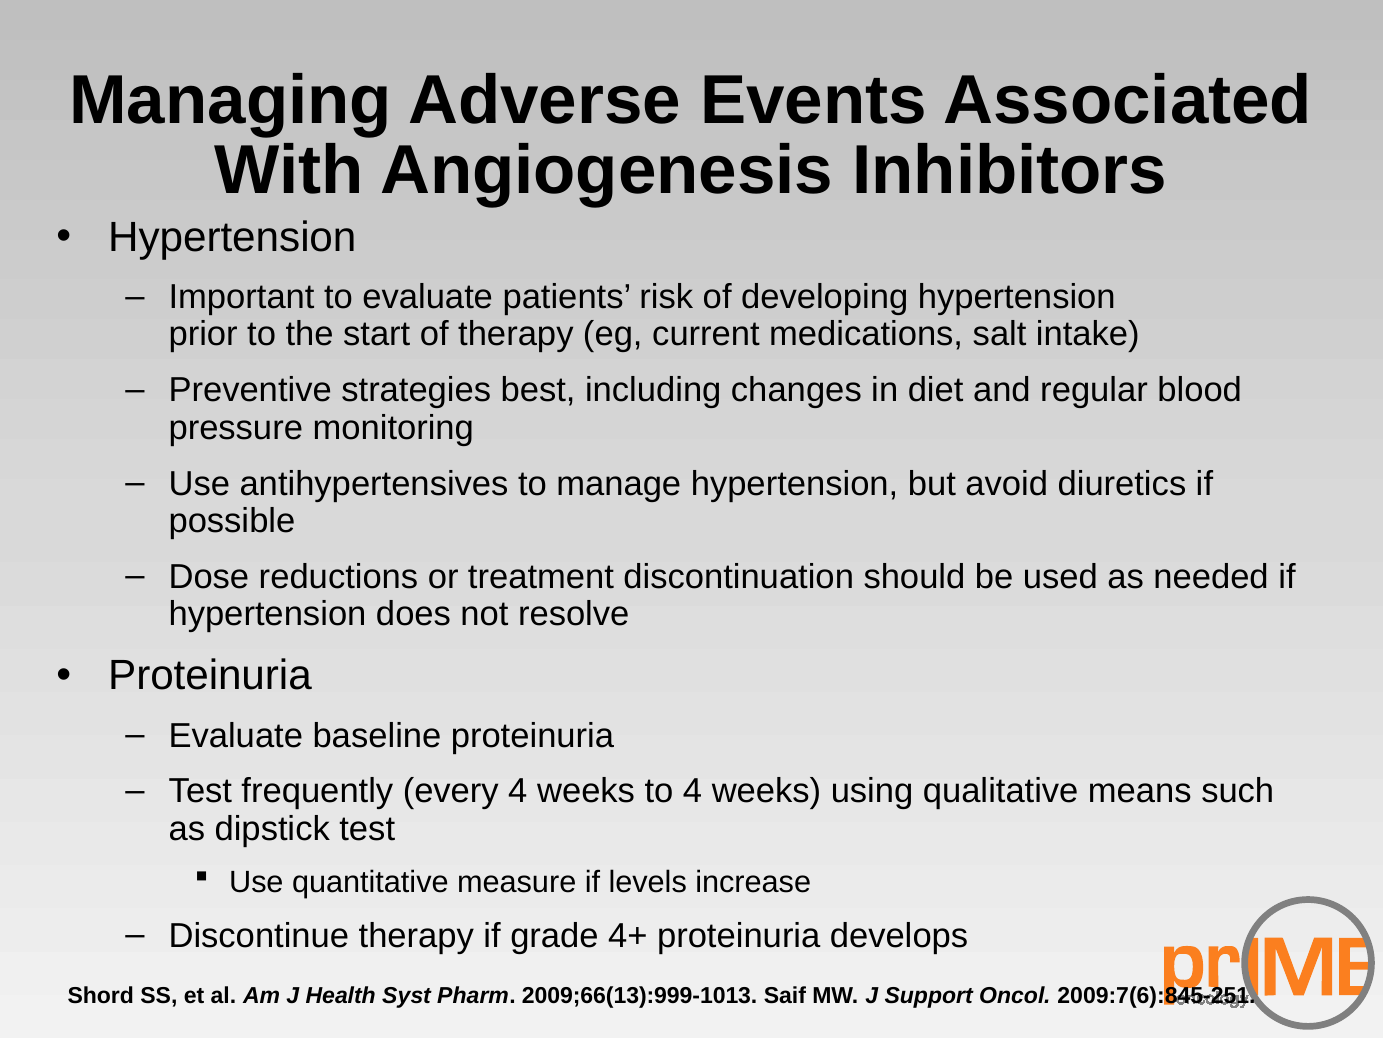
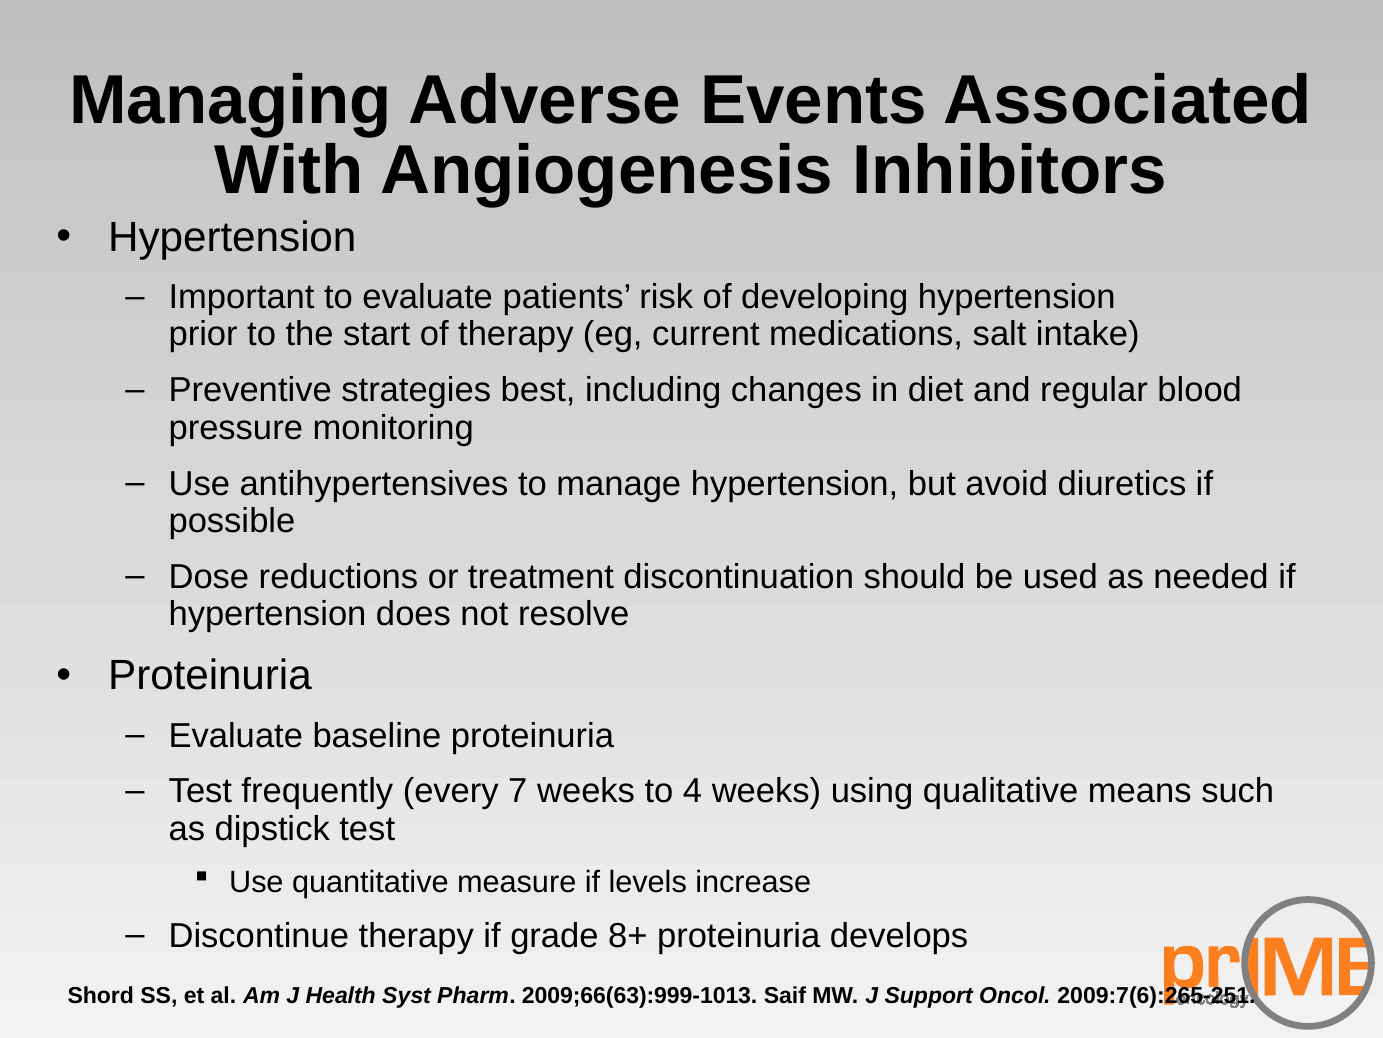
every 4: 4 -> 7
4+: 4+ -> 8+
2009;66(13):999-1013: 2009;66(13):999-1013 -> 2009;66(63):999-1013
2009:7(6):845-251: 2009:7(6):845-251 -> 2009:7(6):265-251
